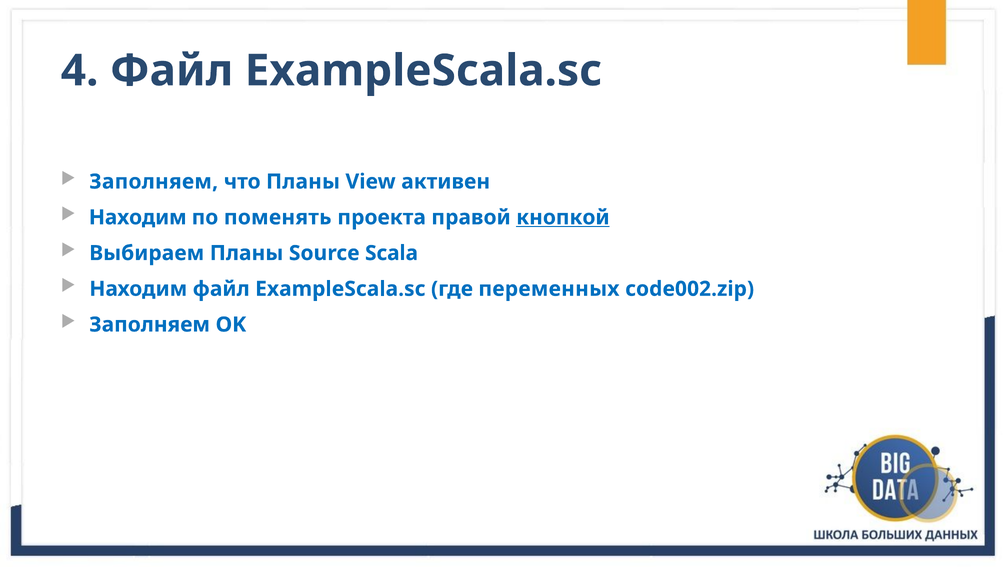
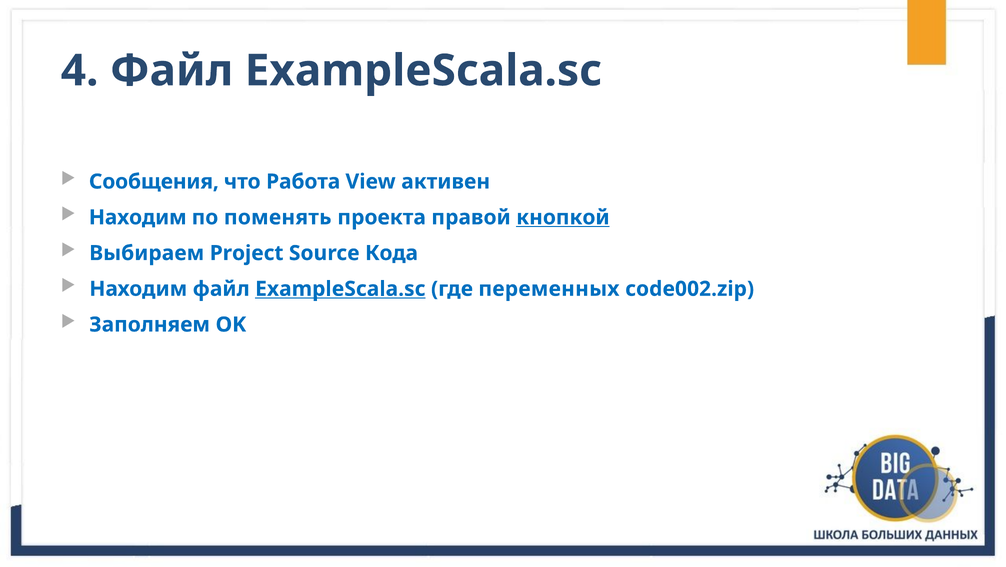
Заполняем at (154, 182): Заполняем -> Сообщения
что Планы: Планы -> Работа
Выбираем Планы: Планы -> Project
Scala: Scala -> Кода
ExampleScala.sc at (340, 289) underline: none -> present
